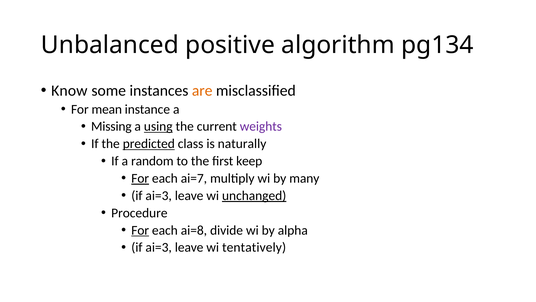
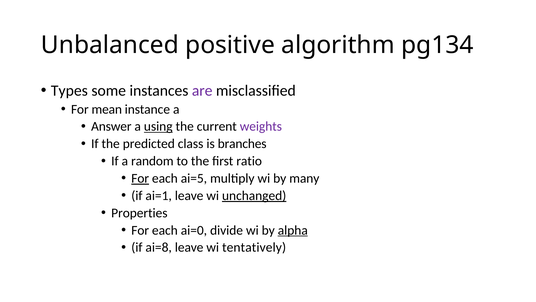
Know: Know -> Types
are colour: orange -> purple
Missing: Missing -> Answer
predicted underline: present -> none
naturally: naturally -> branches
keep: keep -> ratio
ai=7: ai=7 -> ai=5
ai=3 at (159, 195): ai=3 -> ai=1
Procedure: Procedure -> Properties
For at (140, 230) underline: present -> none
ai=8: ai=8 -> ai=0
alpha underline: none -> present
ai=3 at (159, 247): ai=3 -> ai=8
